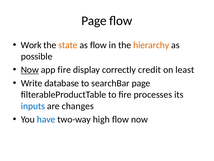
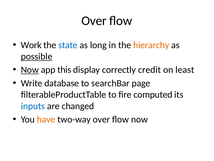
Page at (94, 21): Page -> Over
state colour: orange -> blue
as flow: flow -> long
possible underline: none -> present
app fire: fire -> this
processes: processes -> computed
changes: changes -> changed
have colour: blue -> orange
two-way high: high -> over
